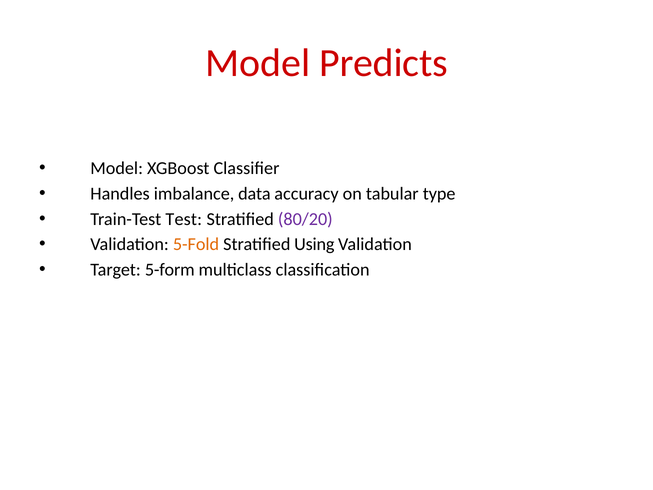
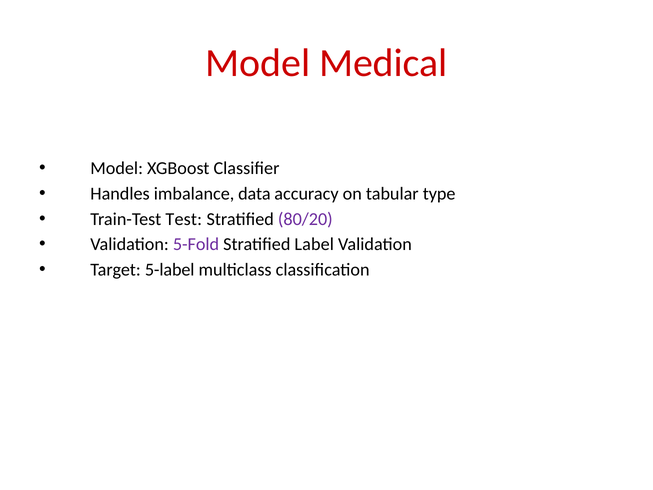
Predicts: Predicts -> Medical
5-Fold colour: orange -> purple
Using: Using -> Label
5-form: 5-form -> 5-label
